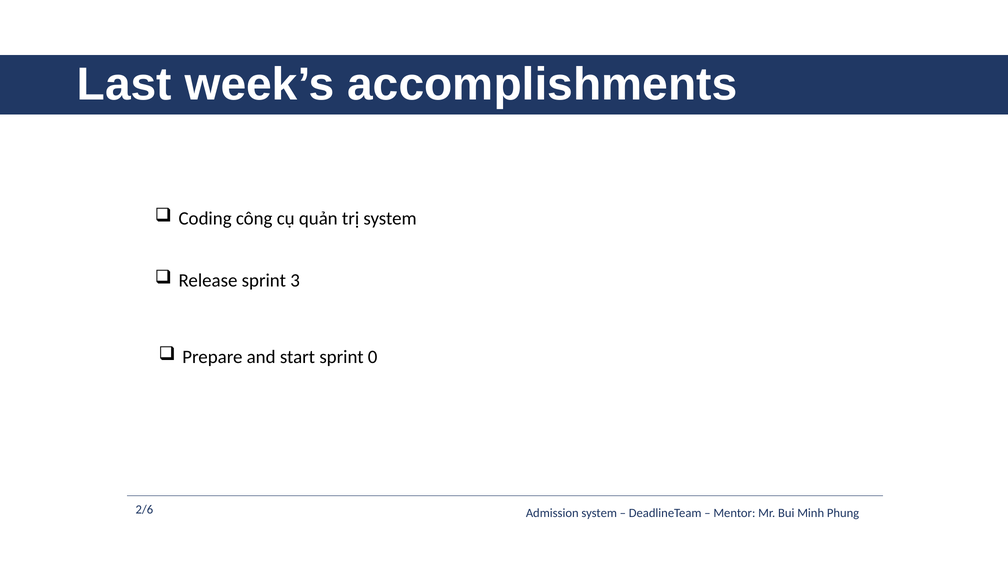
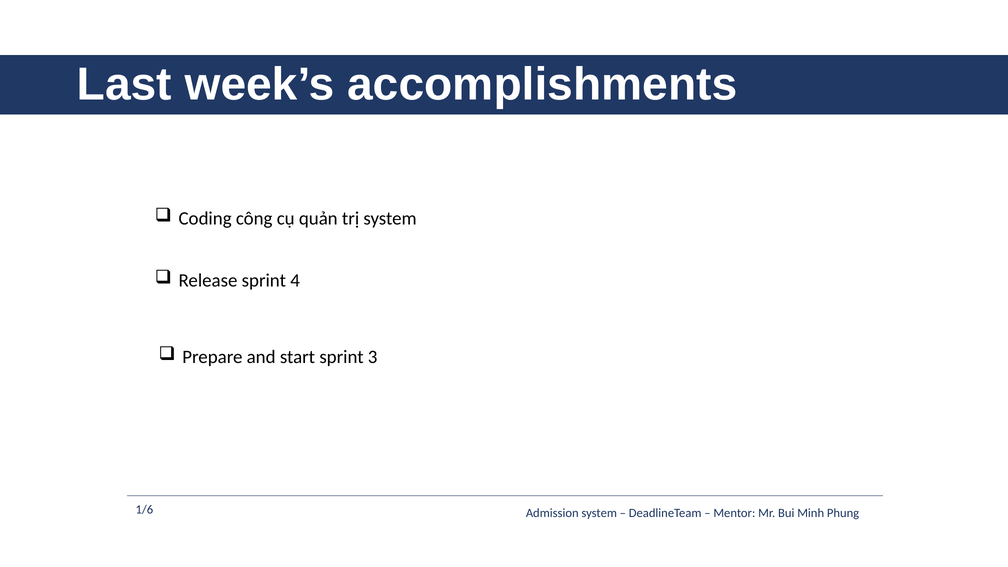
3: 3 -> 4
0: 0 -> 3
2/6: 2/6 -> 1/6
